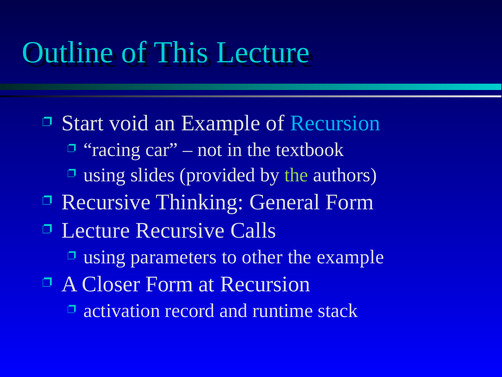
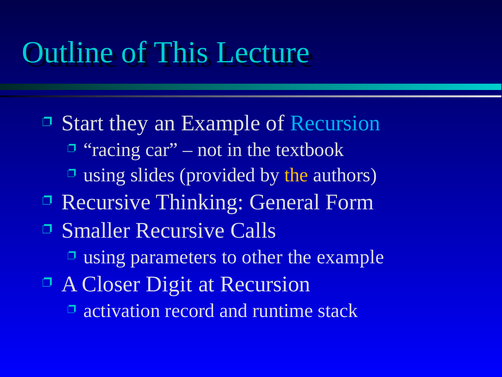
void: void -> they
the at (296, 175) colour: light green -> yellow
Lecture at (96, 230): Lecture -> Smaller
Closer Form: Form -> Digit
